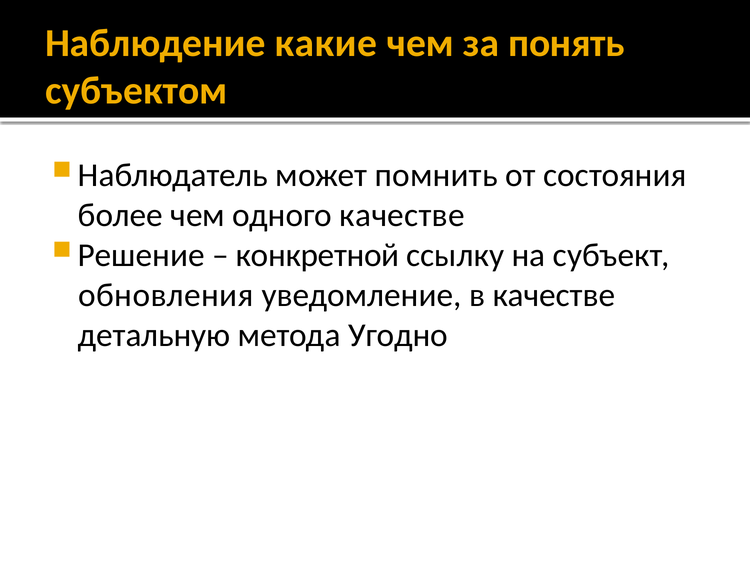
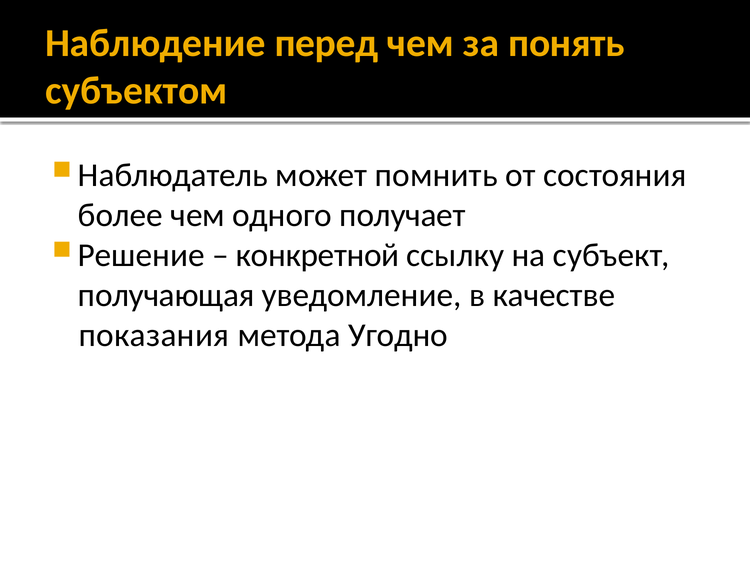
какие: какие -> перед
одного качестве: качестве -> получает
обновления: обновления -> получающая
детальную: детальную -> показания
